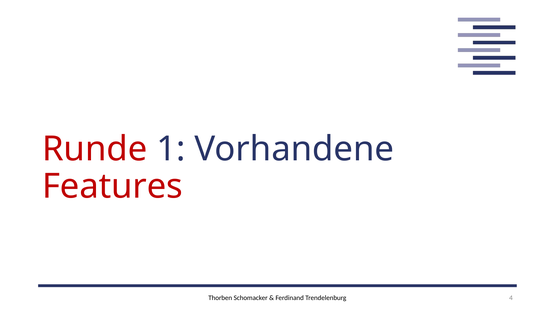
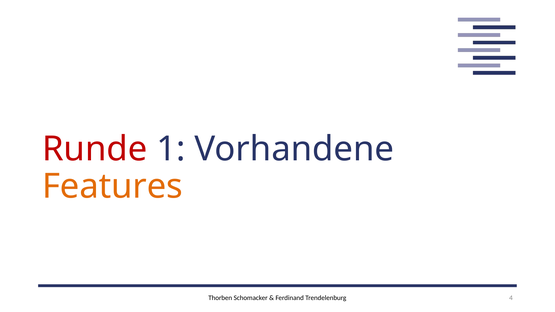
Features colour: red -> orange
